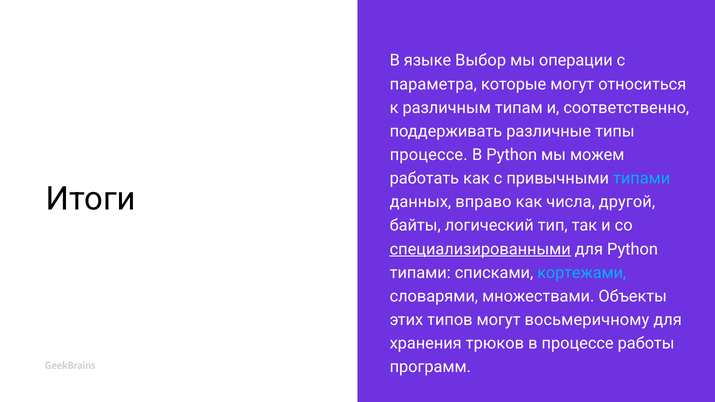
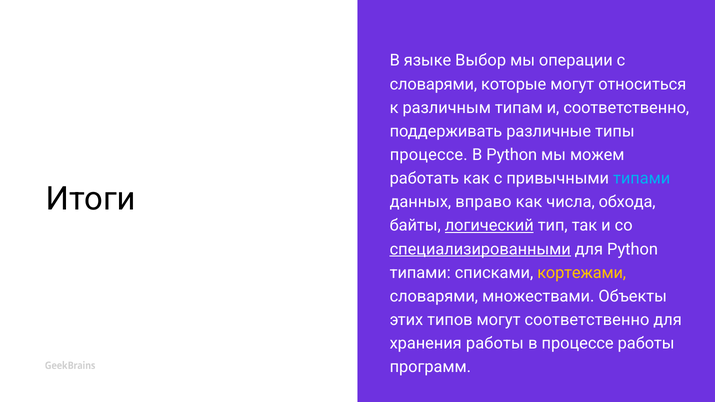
параметра at (433, 84): параметра -> словарями
другой: другой -> обхода
логический underline: none -> present
кортежами colour: light blue -> yellow
могут восьмеричному: восьмеричному -> соответственно
хранения трюков: трюков -> работы
